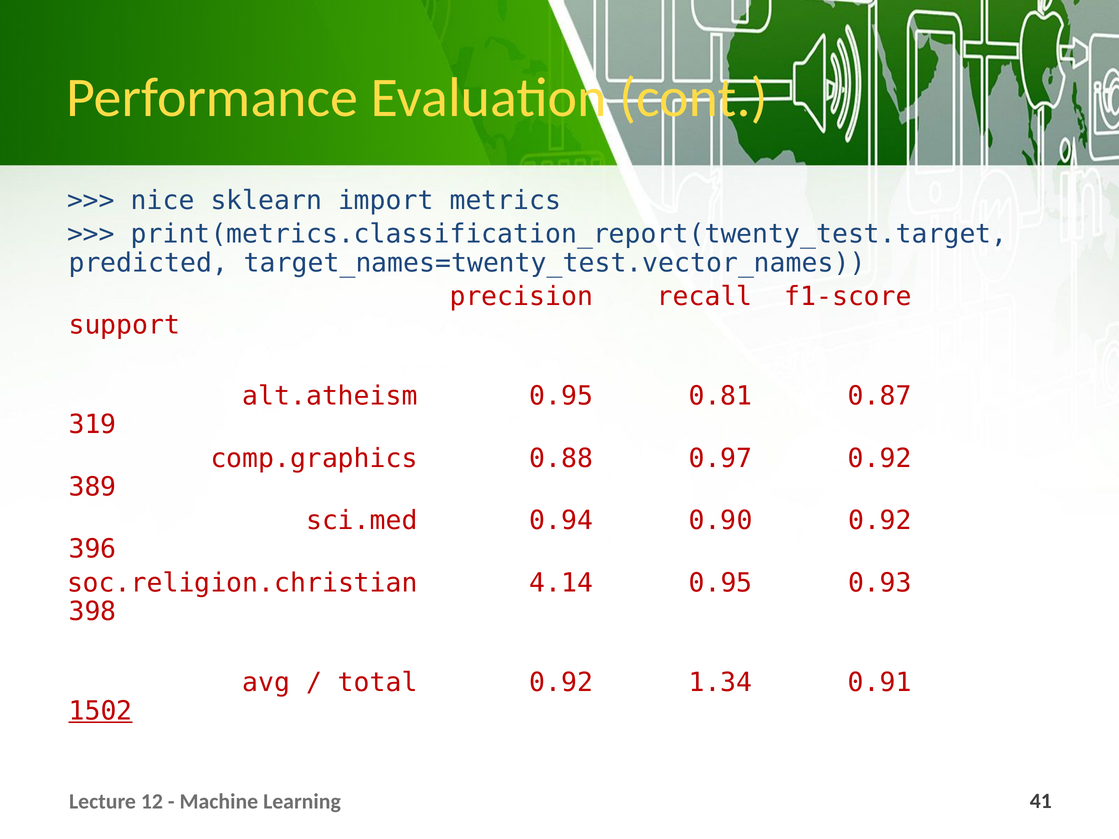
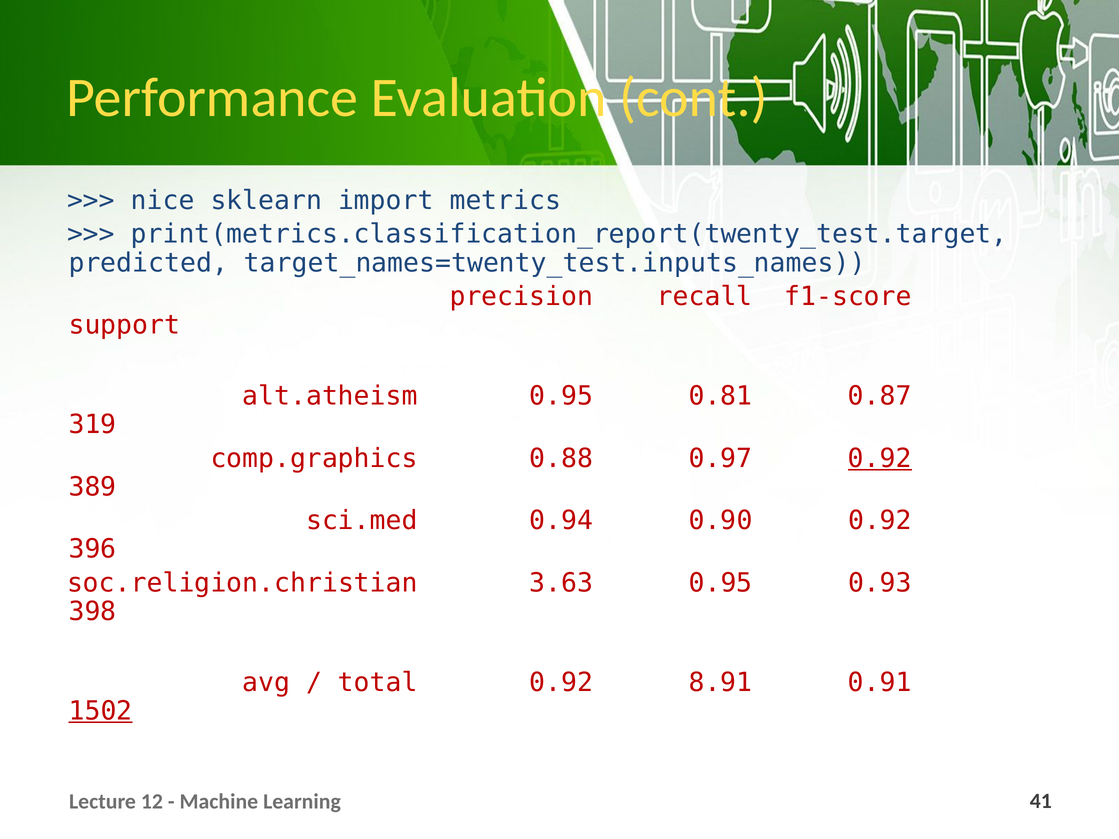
target_names=twenty_test.vector_names: target_names=twenty_test.vector_names -> target_names=twenty_test.inputs_names
0.92 at (880, 458) underline: none -> present
4.14: 4.14 -> 3.63
1.34: 1.34 -> 8.91
